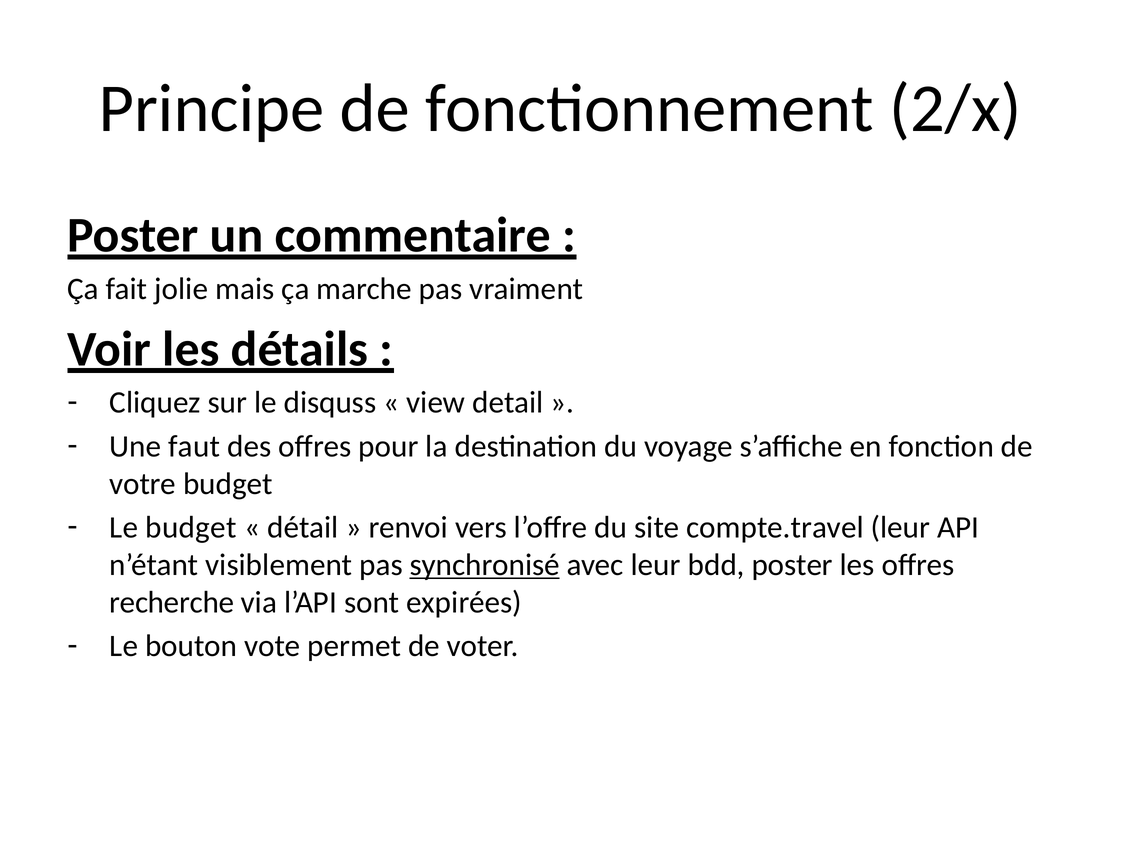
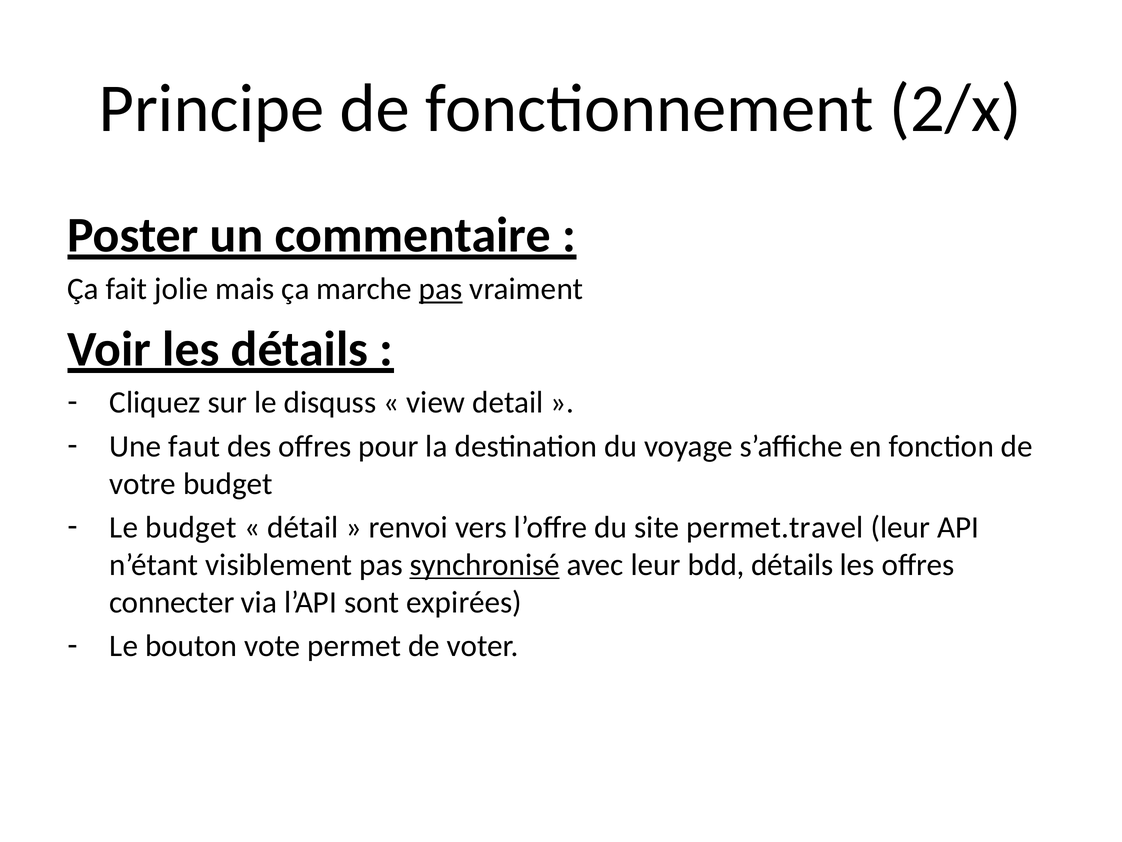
pas at (441, 289) underline: none -> present
compte.travel: compte.travel -> permet.travel
bdd poster: poster -> détails
recherche: recherche -> connecter
